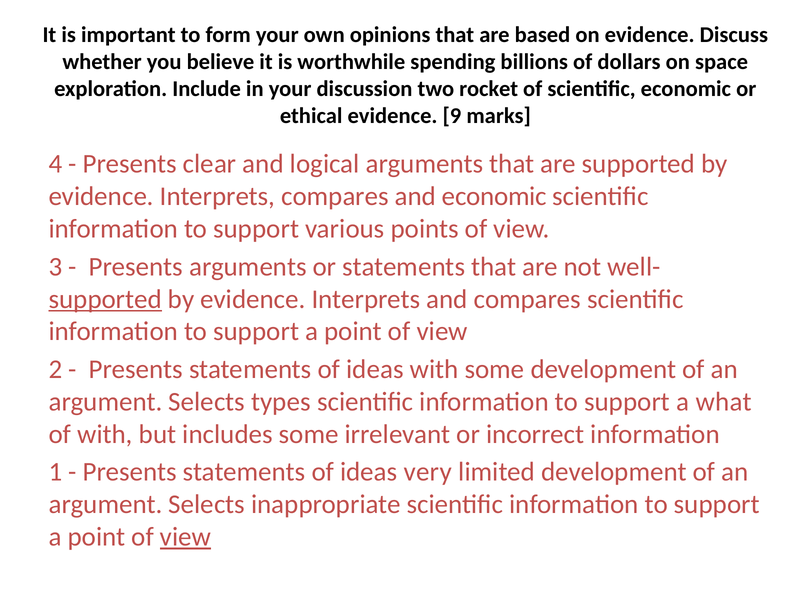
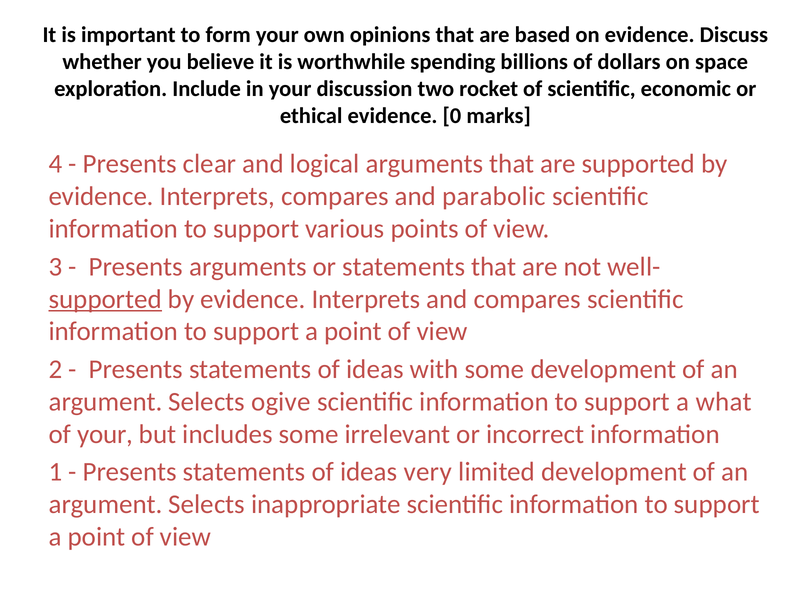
9: 9 -> 0
and economic: economic -> parabolic
types: types -> ogive
of with: with -> your
view at (186, 537) underline: present -> none
